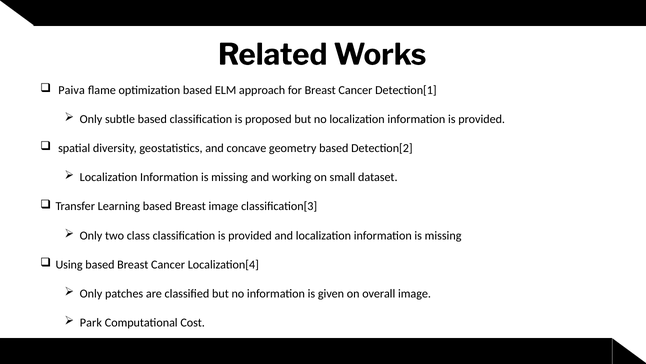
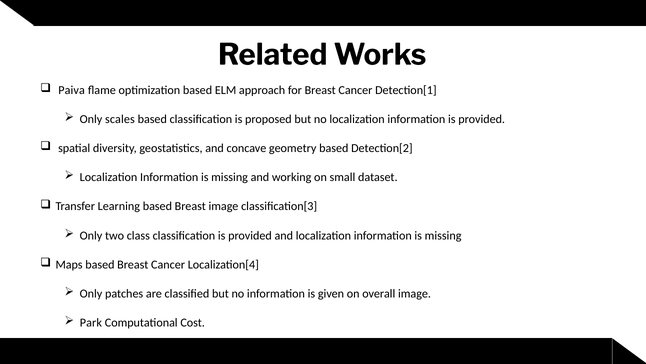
subtle: subtle -> scales
Using: Using -> Maps
